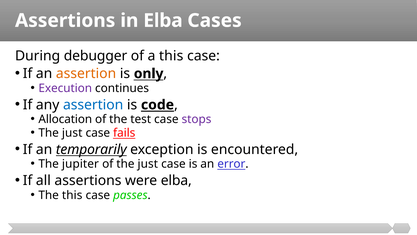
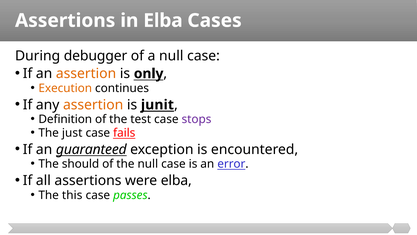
a this: this -> null
Execution colour: purple -> orange
assertion at (93, 105) colour: blue -> orange
code: code -> junit
Allocation: Allocation -> Definition
temporarily: temporarily -> guaranteed
jupiter: jupiter -> should
of the just: just -> null
